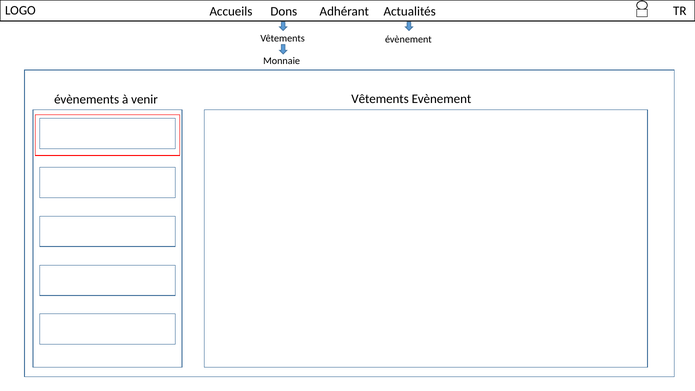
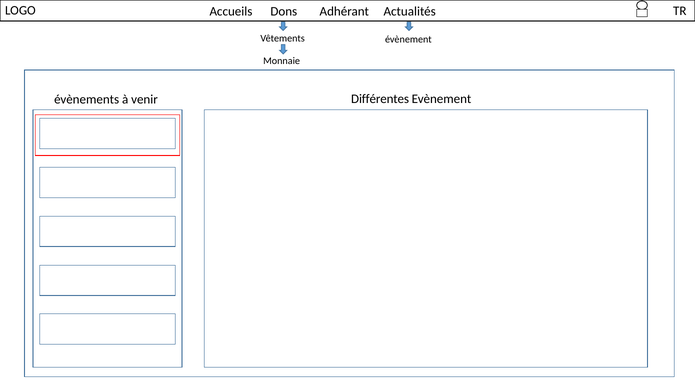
venir Vêtements: Vêtements -> Différentes
